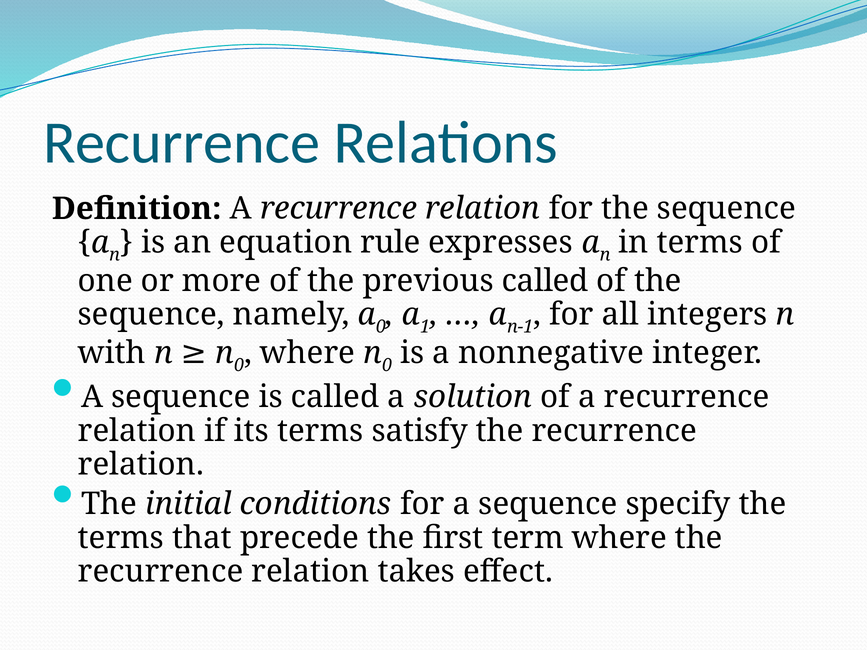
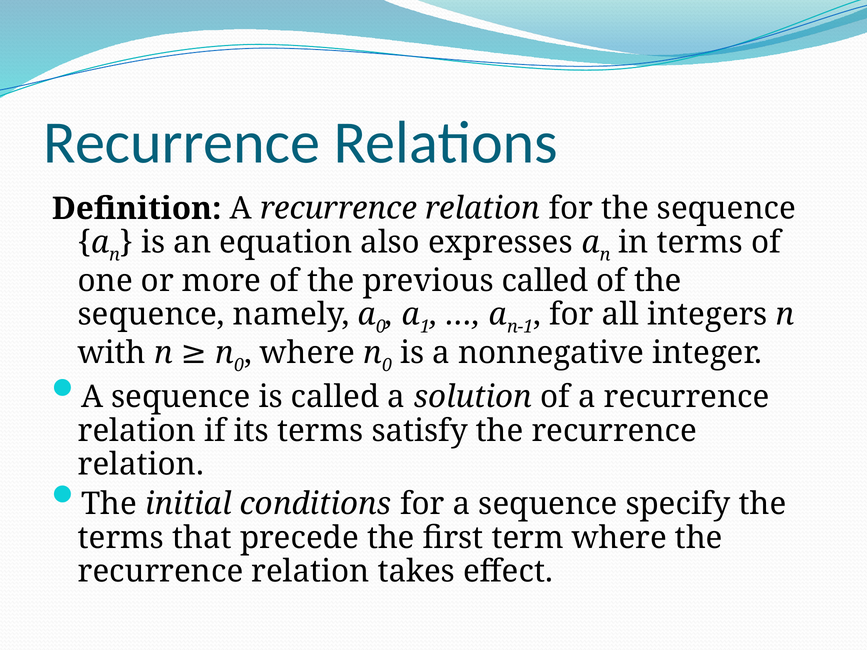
rule: rule -> also
